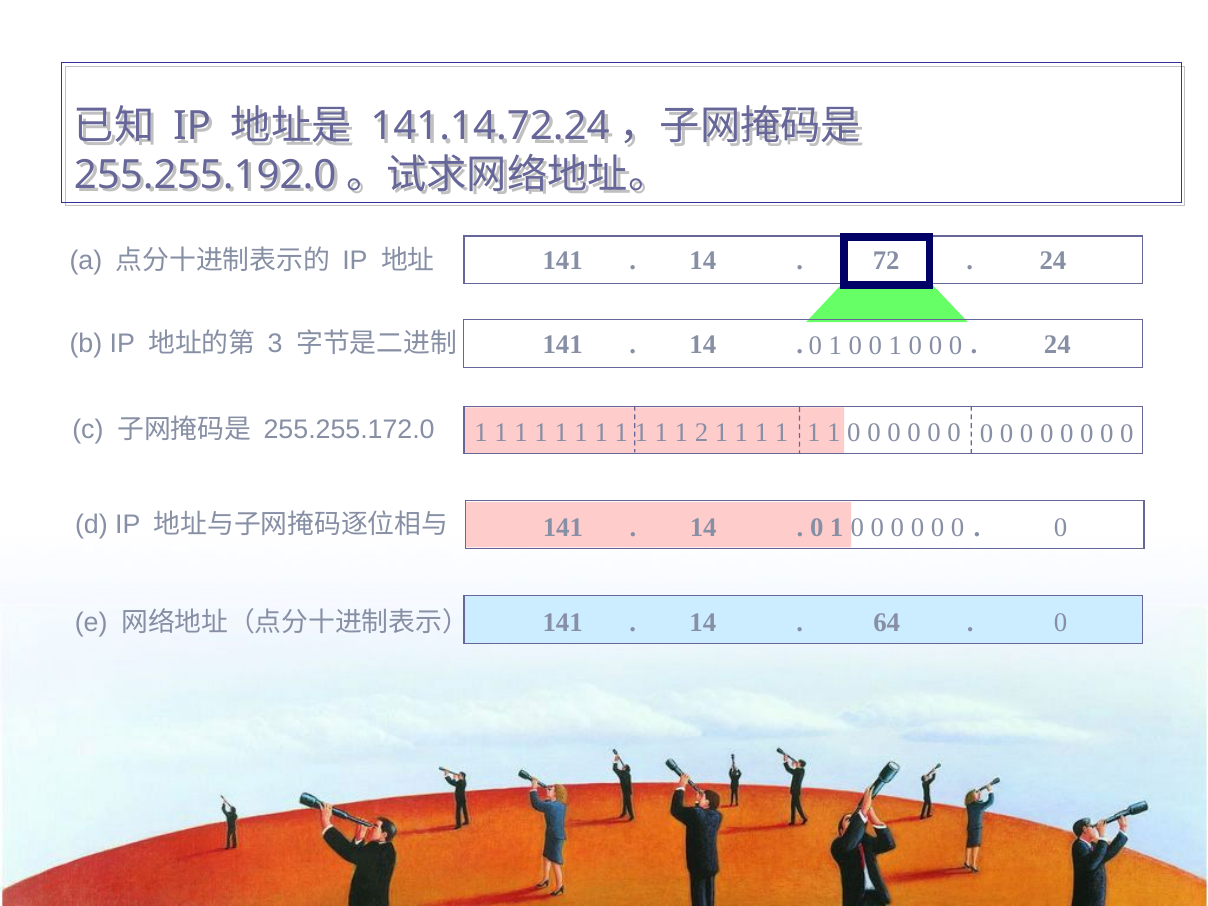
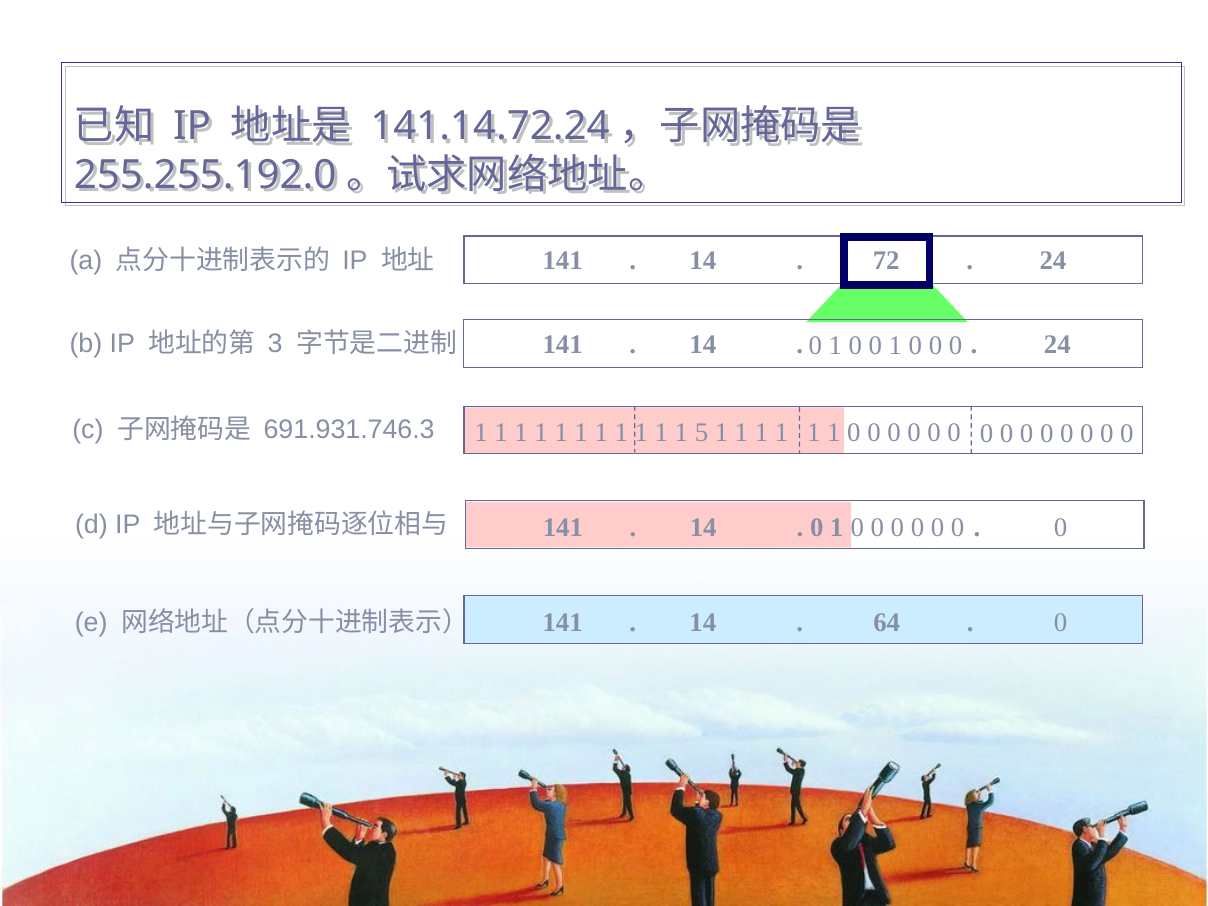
255.255.172.0: 255.255.172.0 -> 691.931.746.3
2: 2 -> 5
